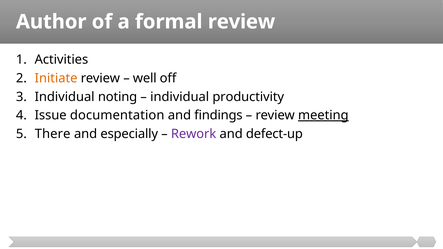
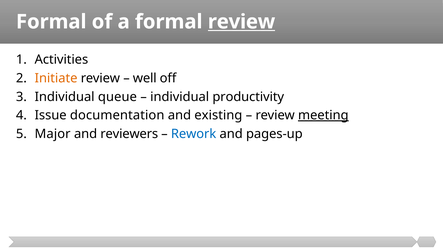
Author at (51, 22): Author -> Formal
review at (242, 22) underline: none -> present
noting: noting -> queue
findings: findings -> existing
There: There -> Major
especially: especially -> reviewers
Rework colour: purple -> blue
defect-up: defect-up -> pages-up
